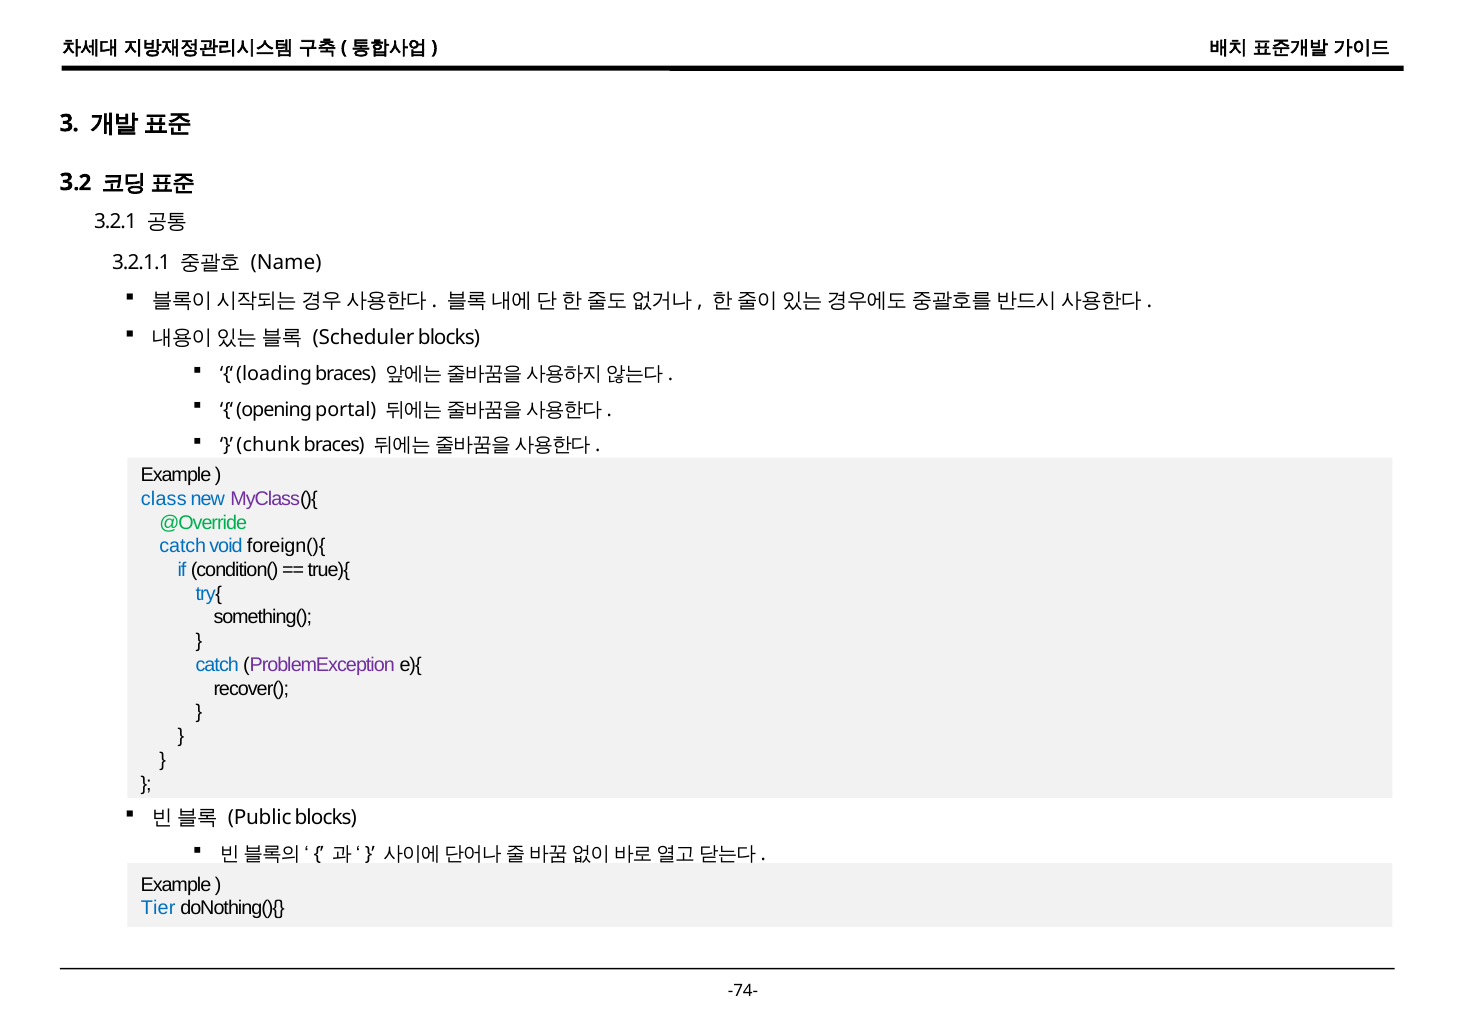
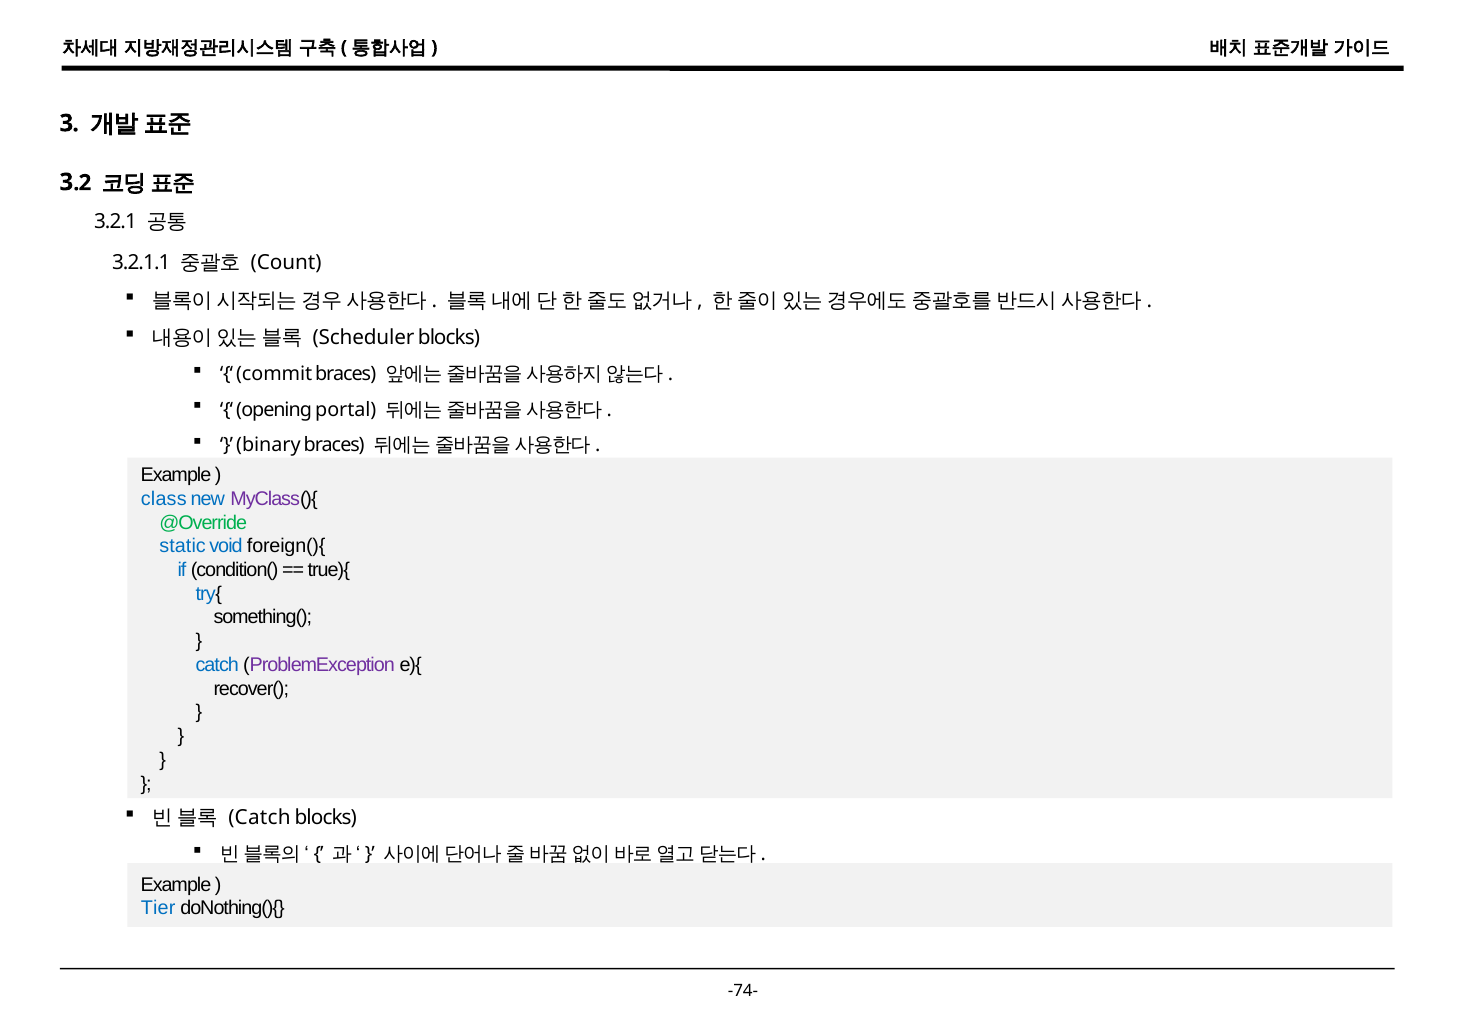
Name: Name -> Count
loading: loading -> commit
chunk: chunk -> binary
catch at (183, 546): catch -> static
Public at (260, 818): Public -> Catch
